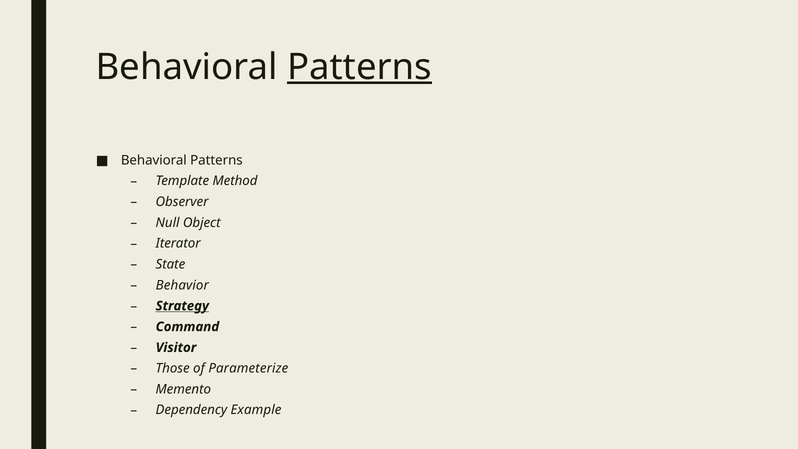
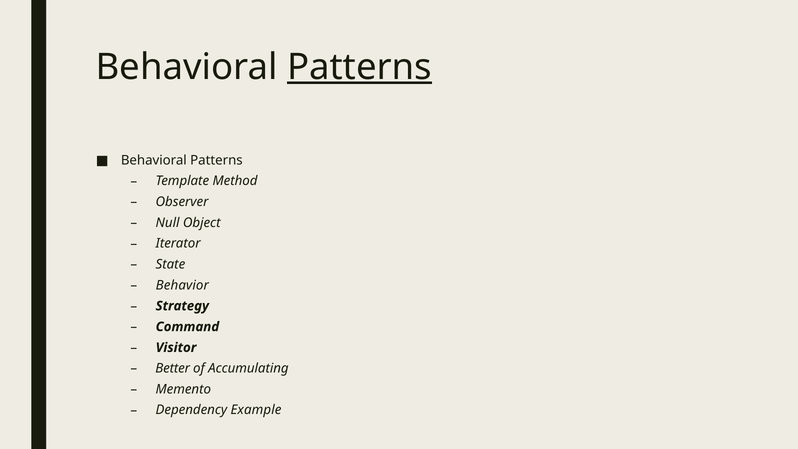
Strategy underline: present -> none
Those: Those -> Better
Parameterize: Parameterize -> Accumulating
